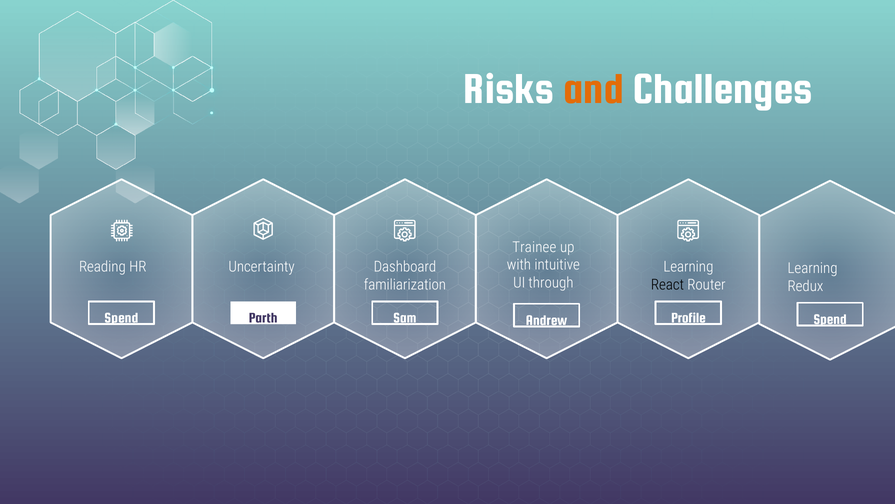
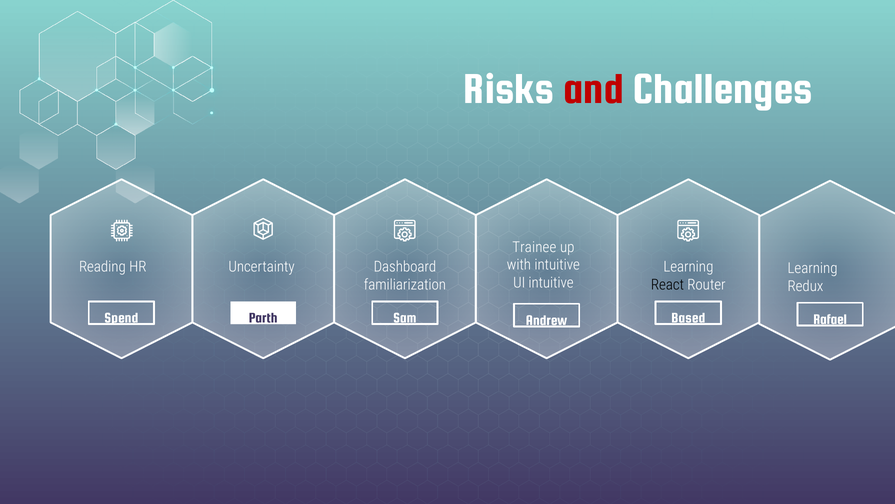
and colour: orange -> red
UI through: through -> intuitive
Profile: Profile -> Based
Andrew Spend: Spend -> Rafael
